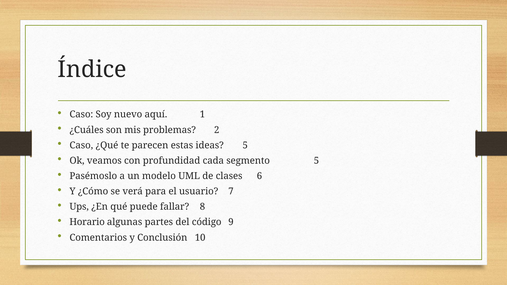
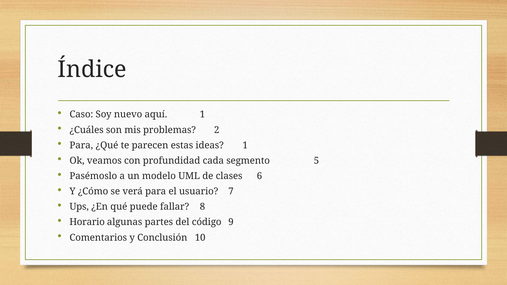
Caso at (81, 145): Caso -> Para
ideas 5: 5 -> 1
